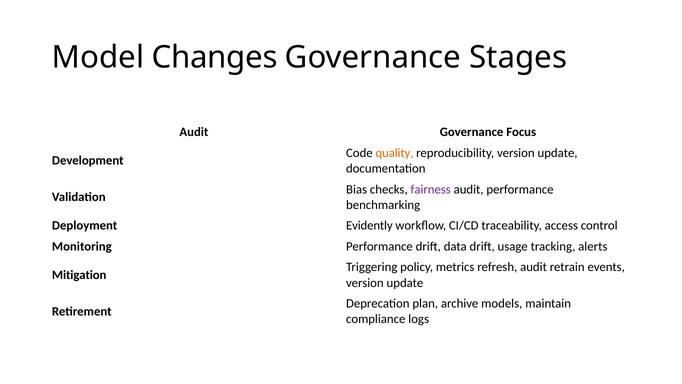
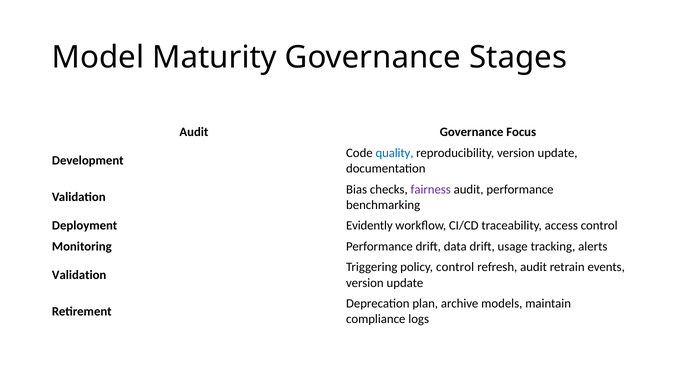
Changes: Changes -> Maturity
quality colour: orange -> blue
policy metrics: metrics -> control
Mitigation at (79, 275): Mitigation -> Validation
